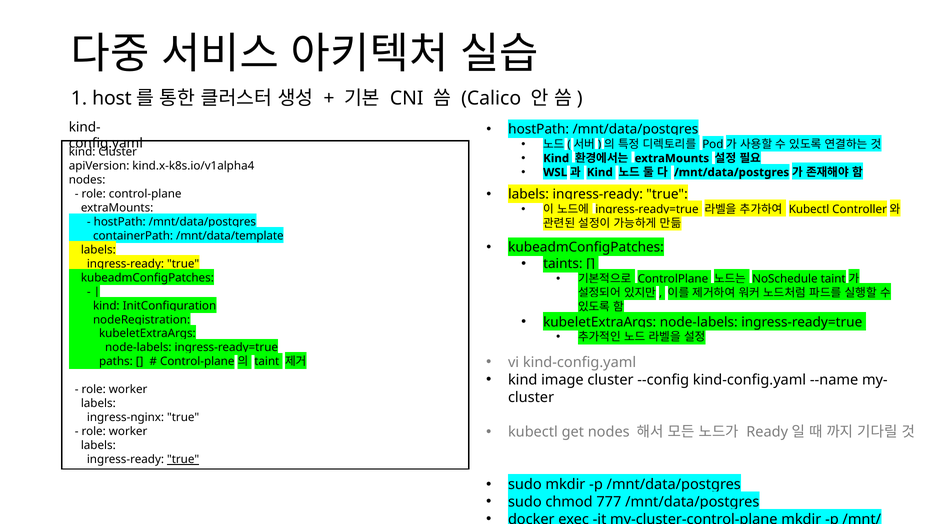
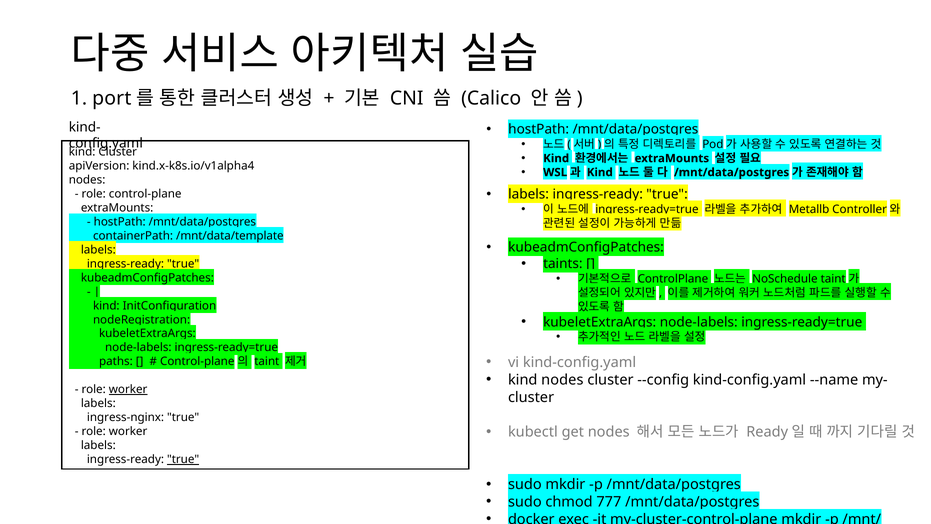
host: host -> port
Kubectl at (809, 209): Kubectl -> Metallb
kind image: image -> nodes
worker at (128, 389) underline: none -> present
